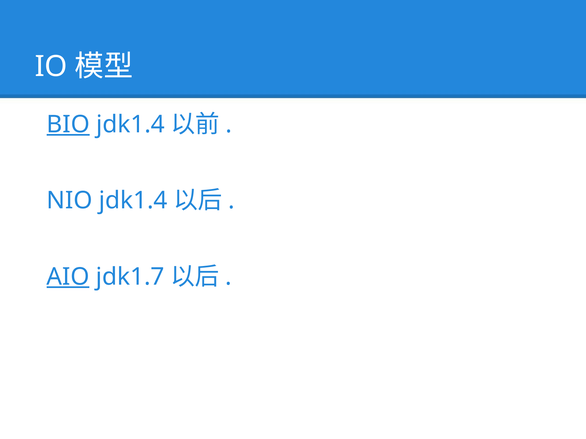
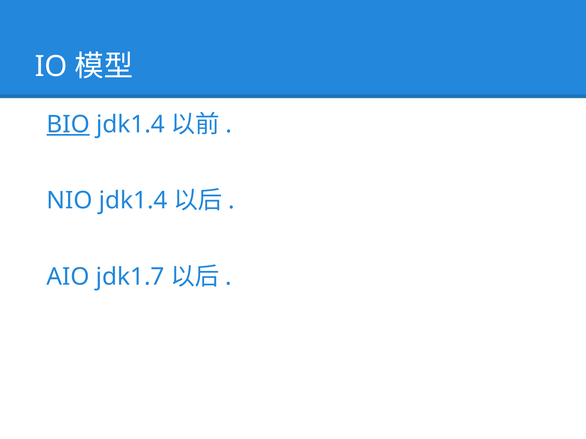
AIO underline: present -> none
